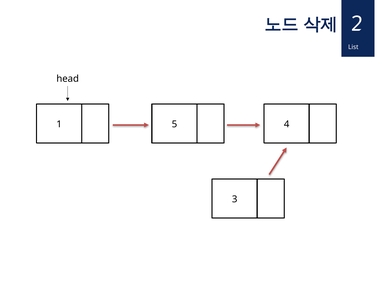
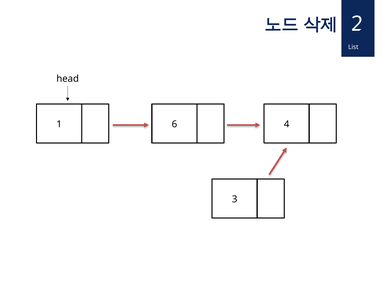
5: 5 -> 6
